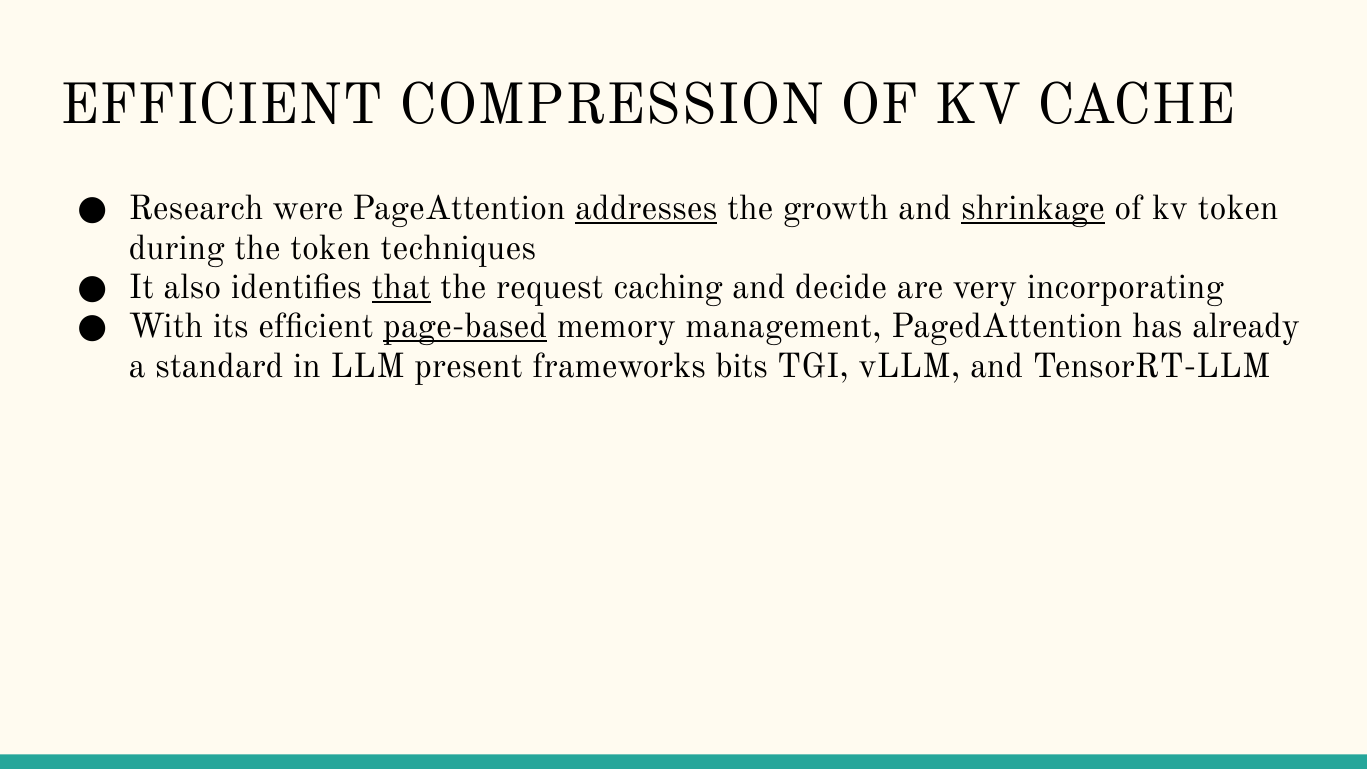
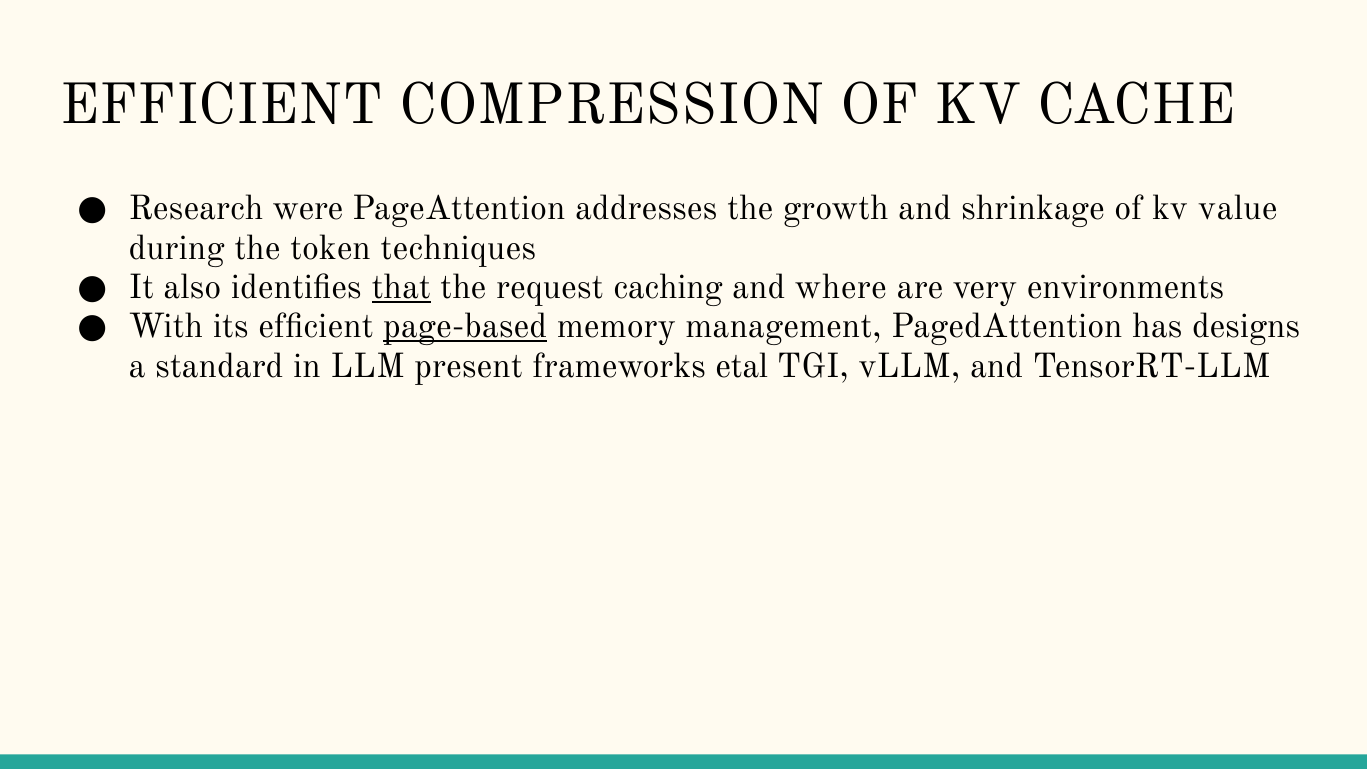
addresses underline: present -> none
shrinkage underline: present -> none
kv token: token -> value
decide: decide -> where
incorporating: incorporating -> environments
already: already -> designs
bits: bits -> etal
